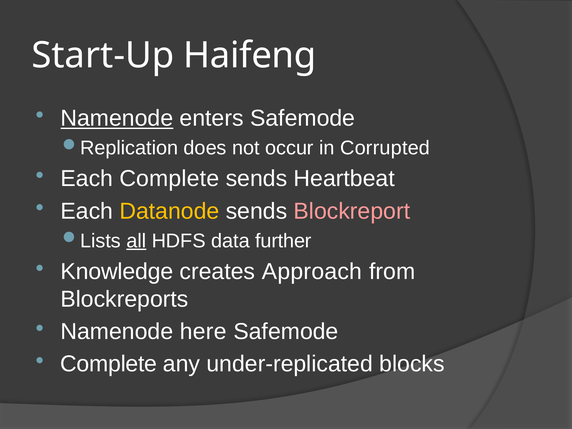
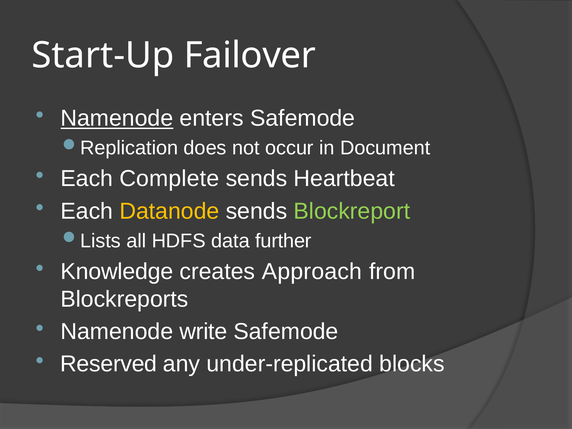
Haifeng: Haifeng -> Failover
Corrupted: Corrupted -> Document
Blockreport colour: pink -> light green
all underline: present -> none
here: here -> write
Complete at (109, 364): Complete -> Reserved
